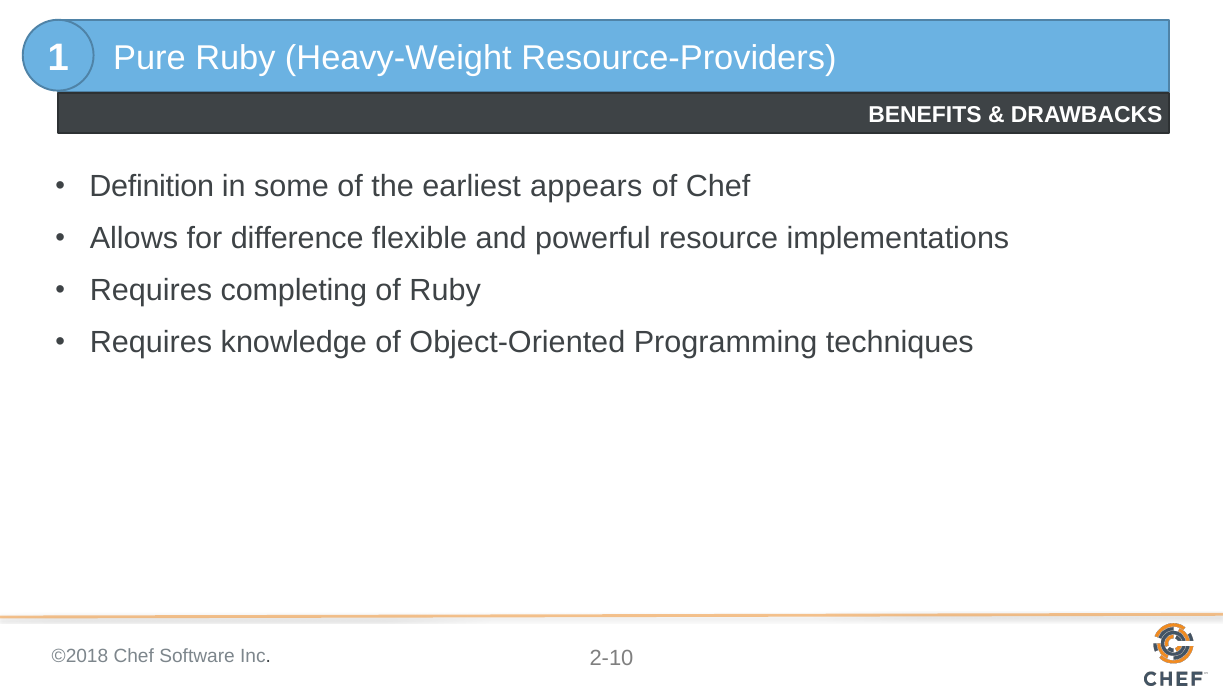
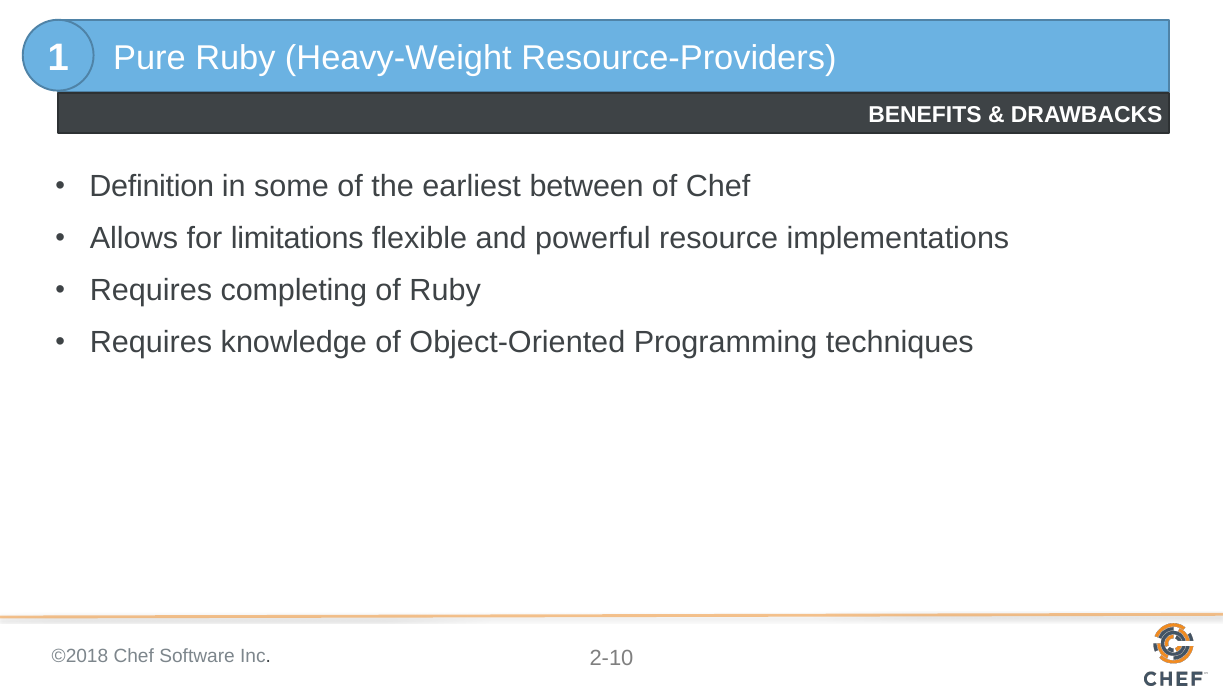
appears: appears -> between
difference: difference -> limitations
